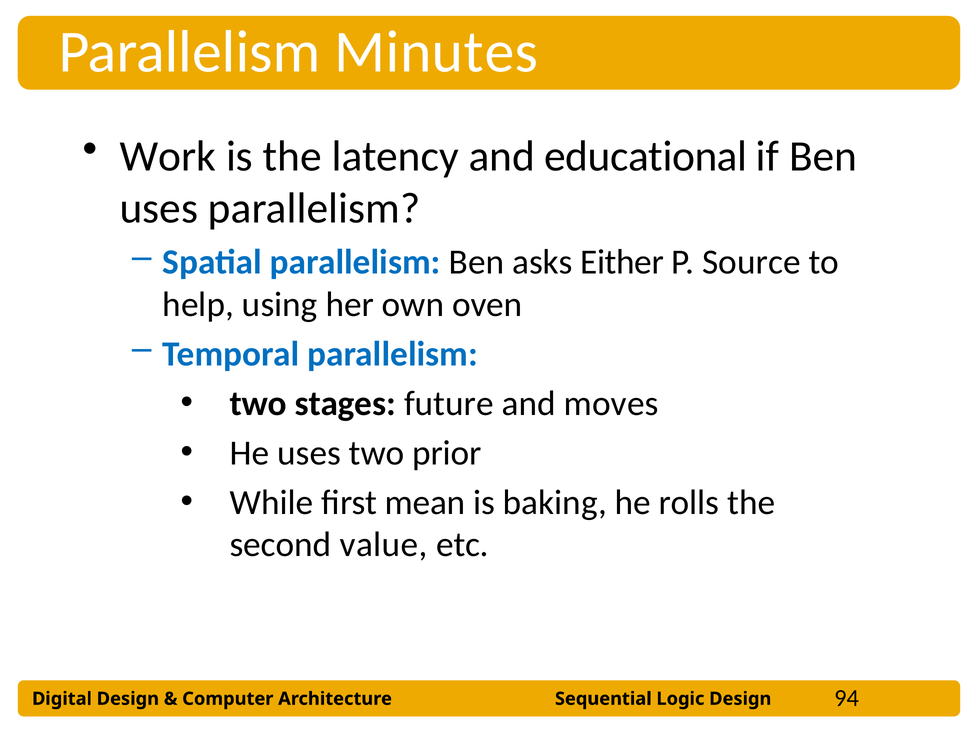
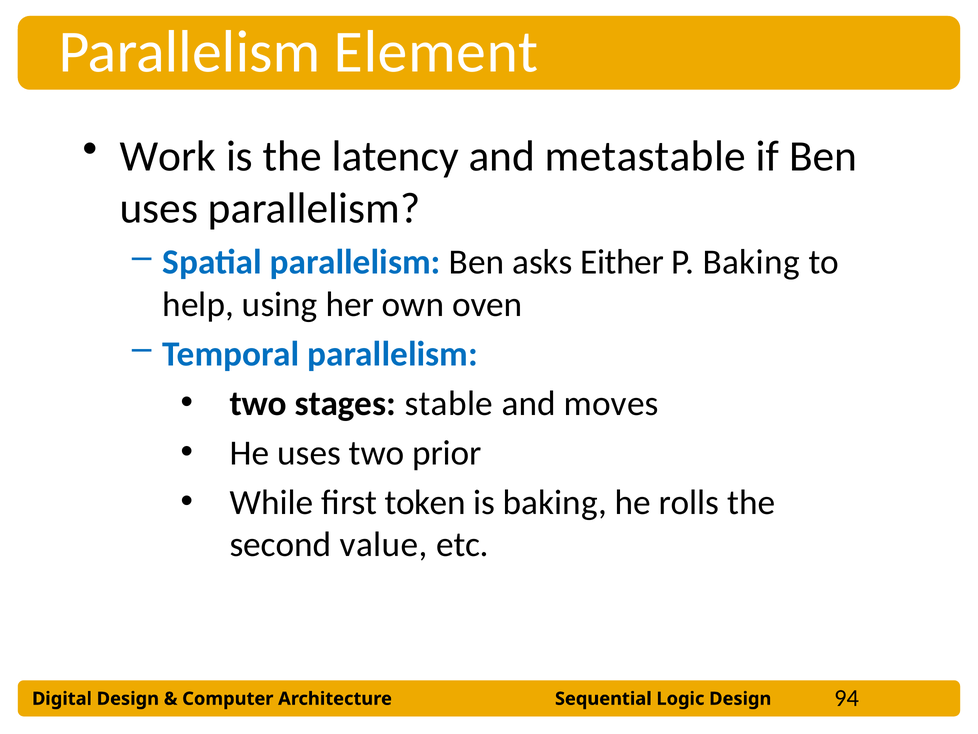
Minutes: Minutes -> Element
educational: educational -> metastable
P Source: Source -> Baking
future: future -> stable
mean: mean -> token
